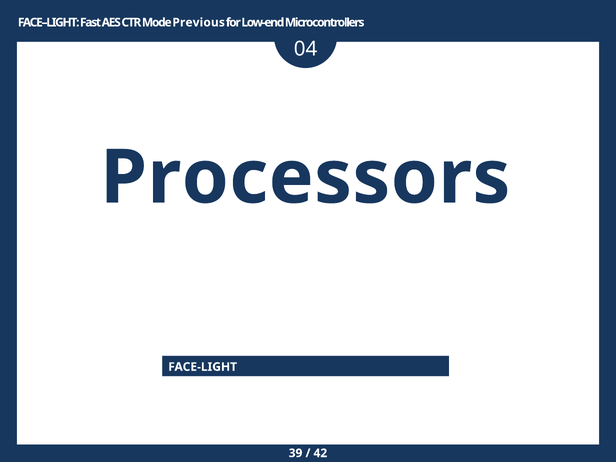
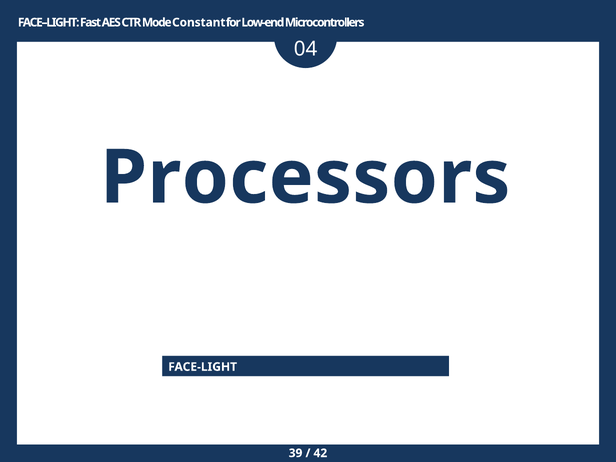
Previous: Previous -> Constant
